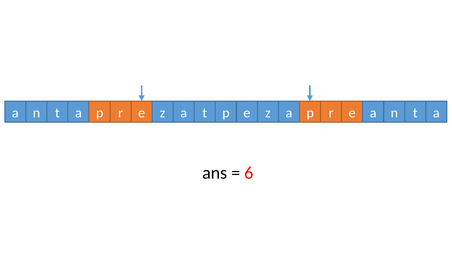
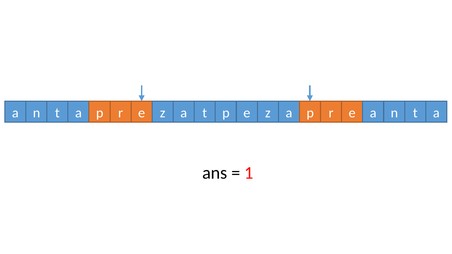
6: 6 -> 1
